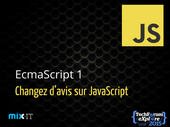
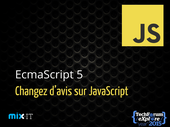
1: 1 -> 5
